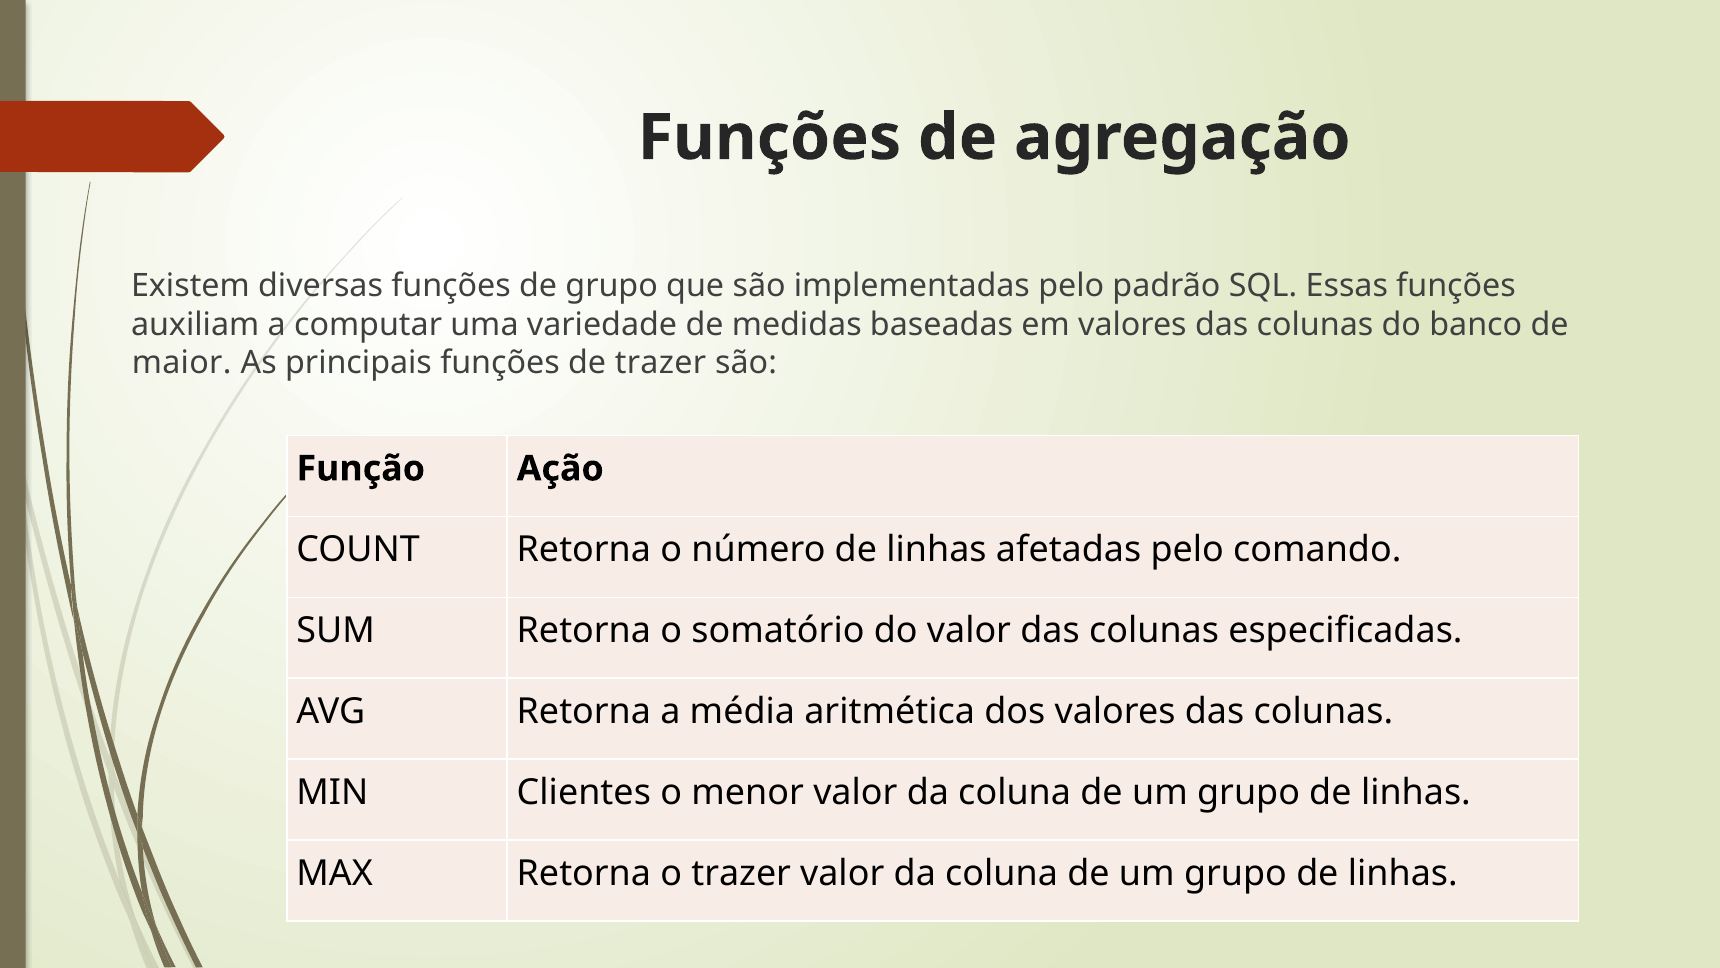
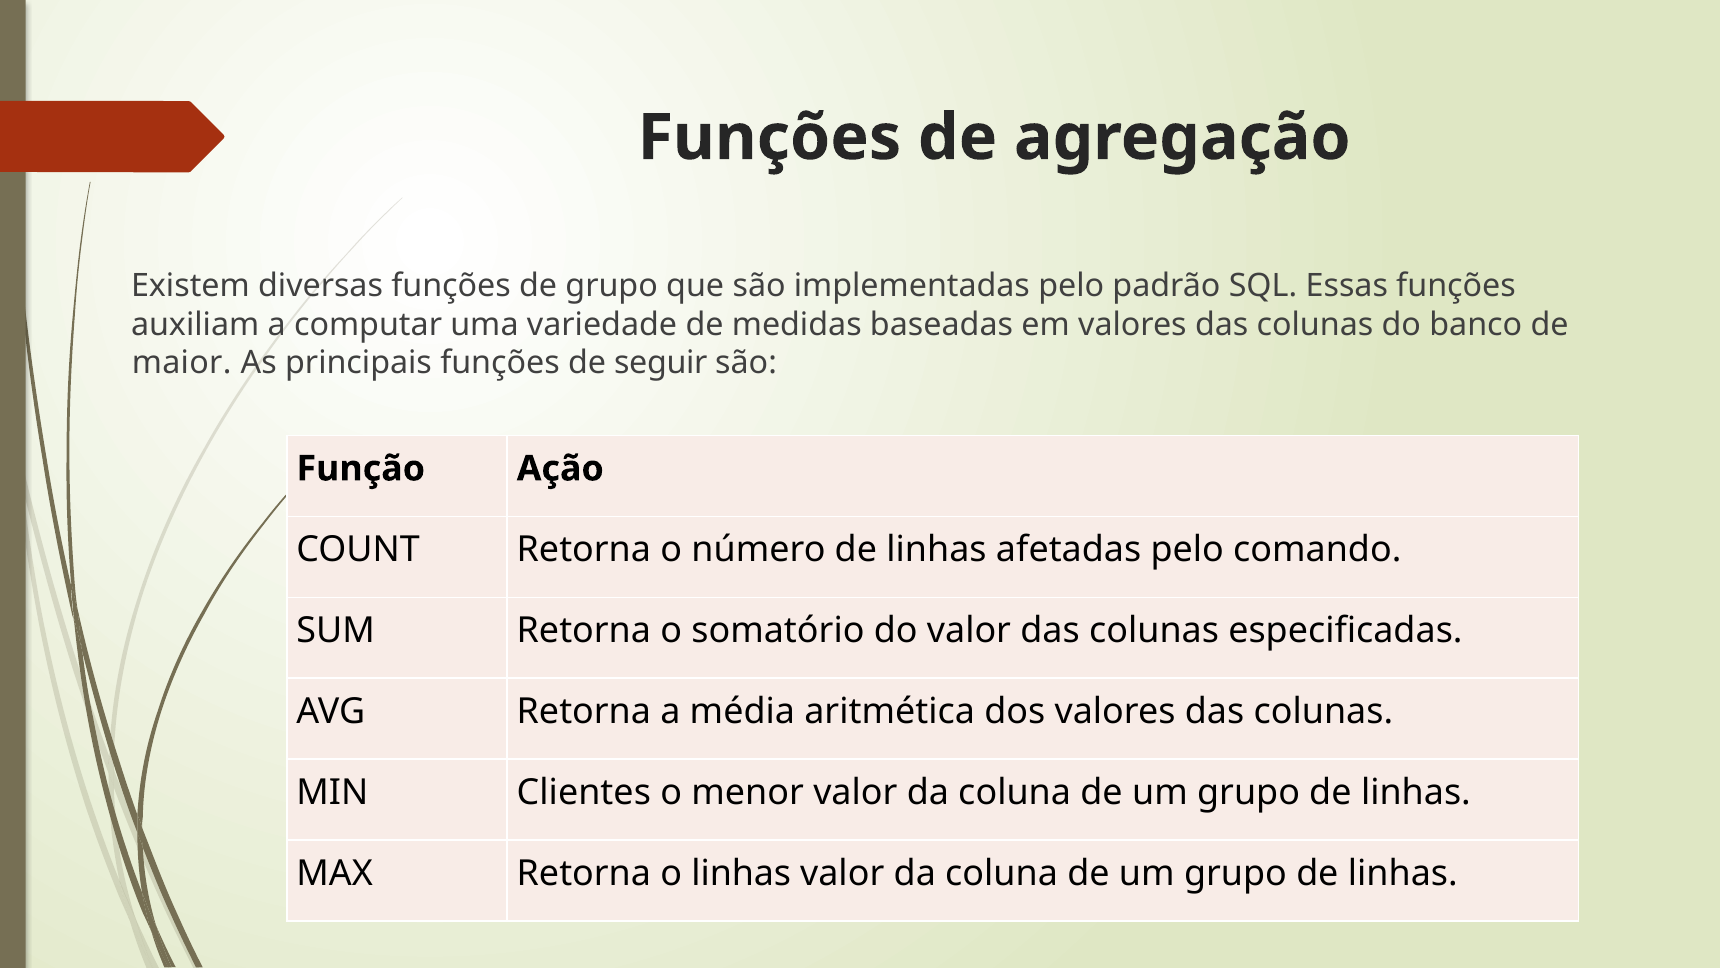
de trazer: trazer -> seguir
o trazer: trazer -> linhas
